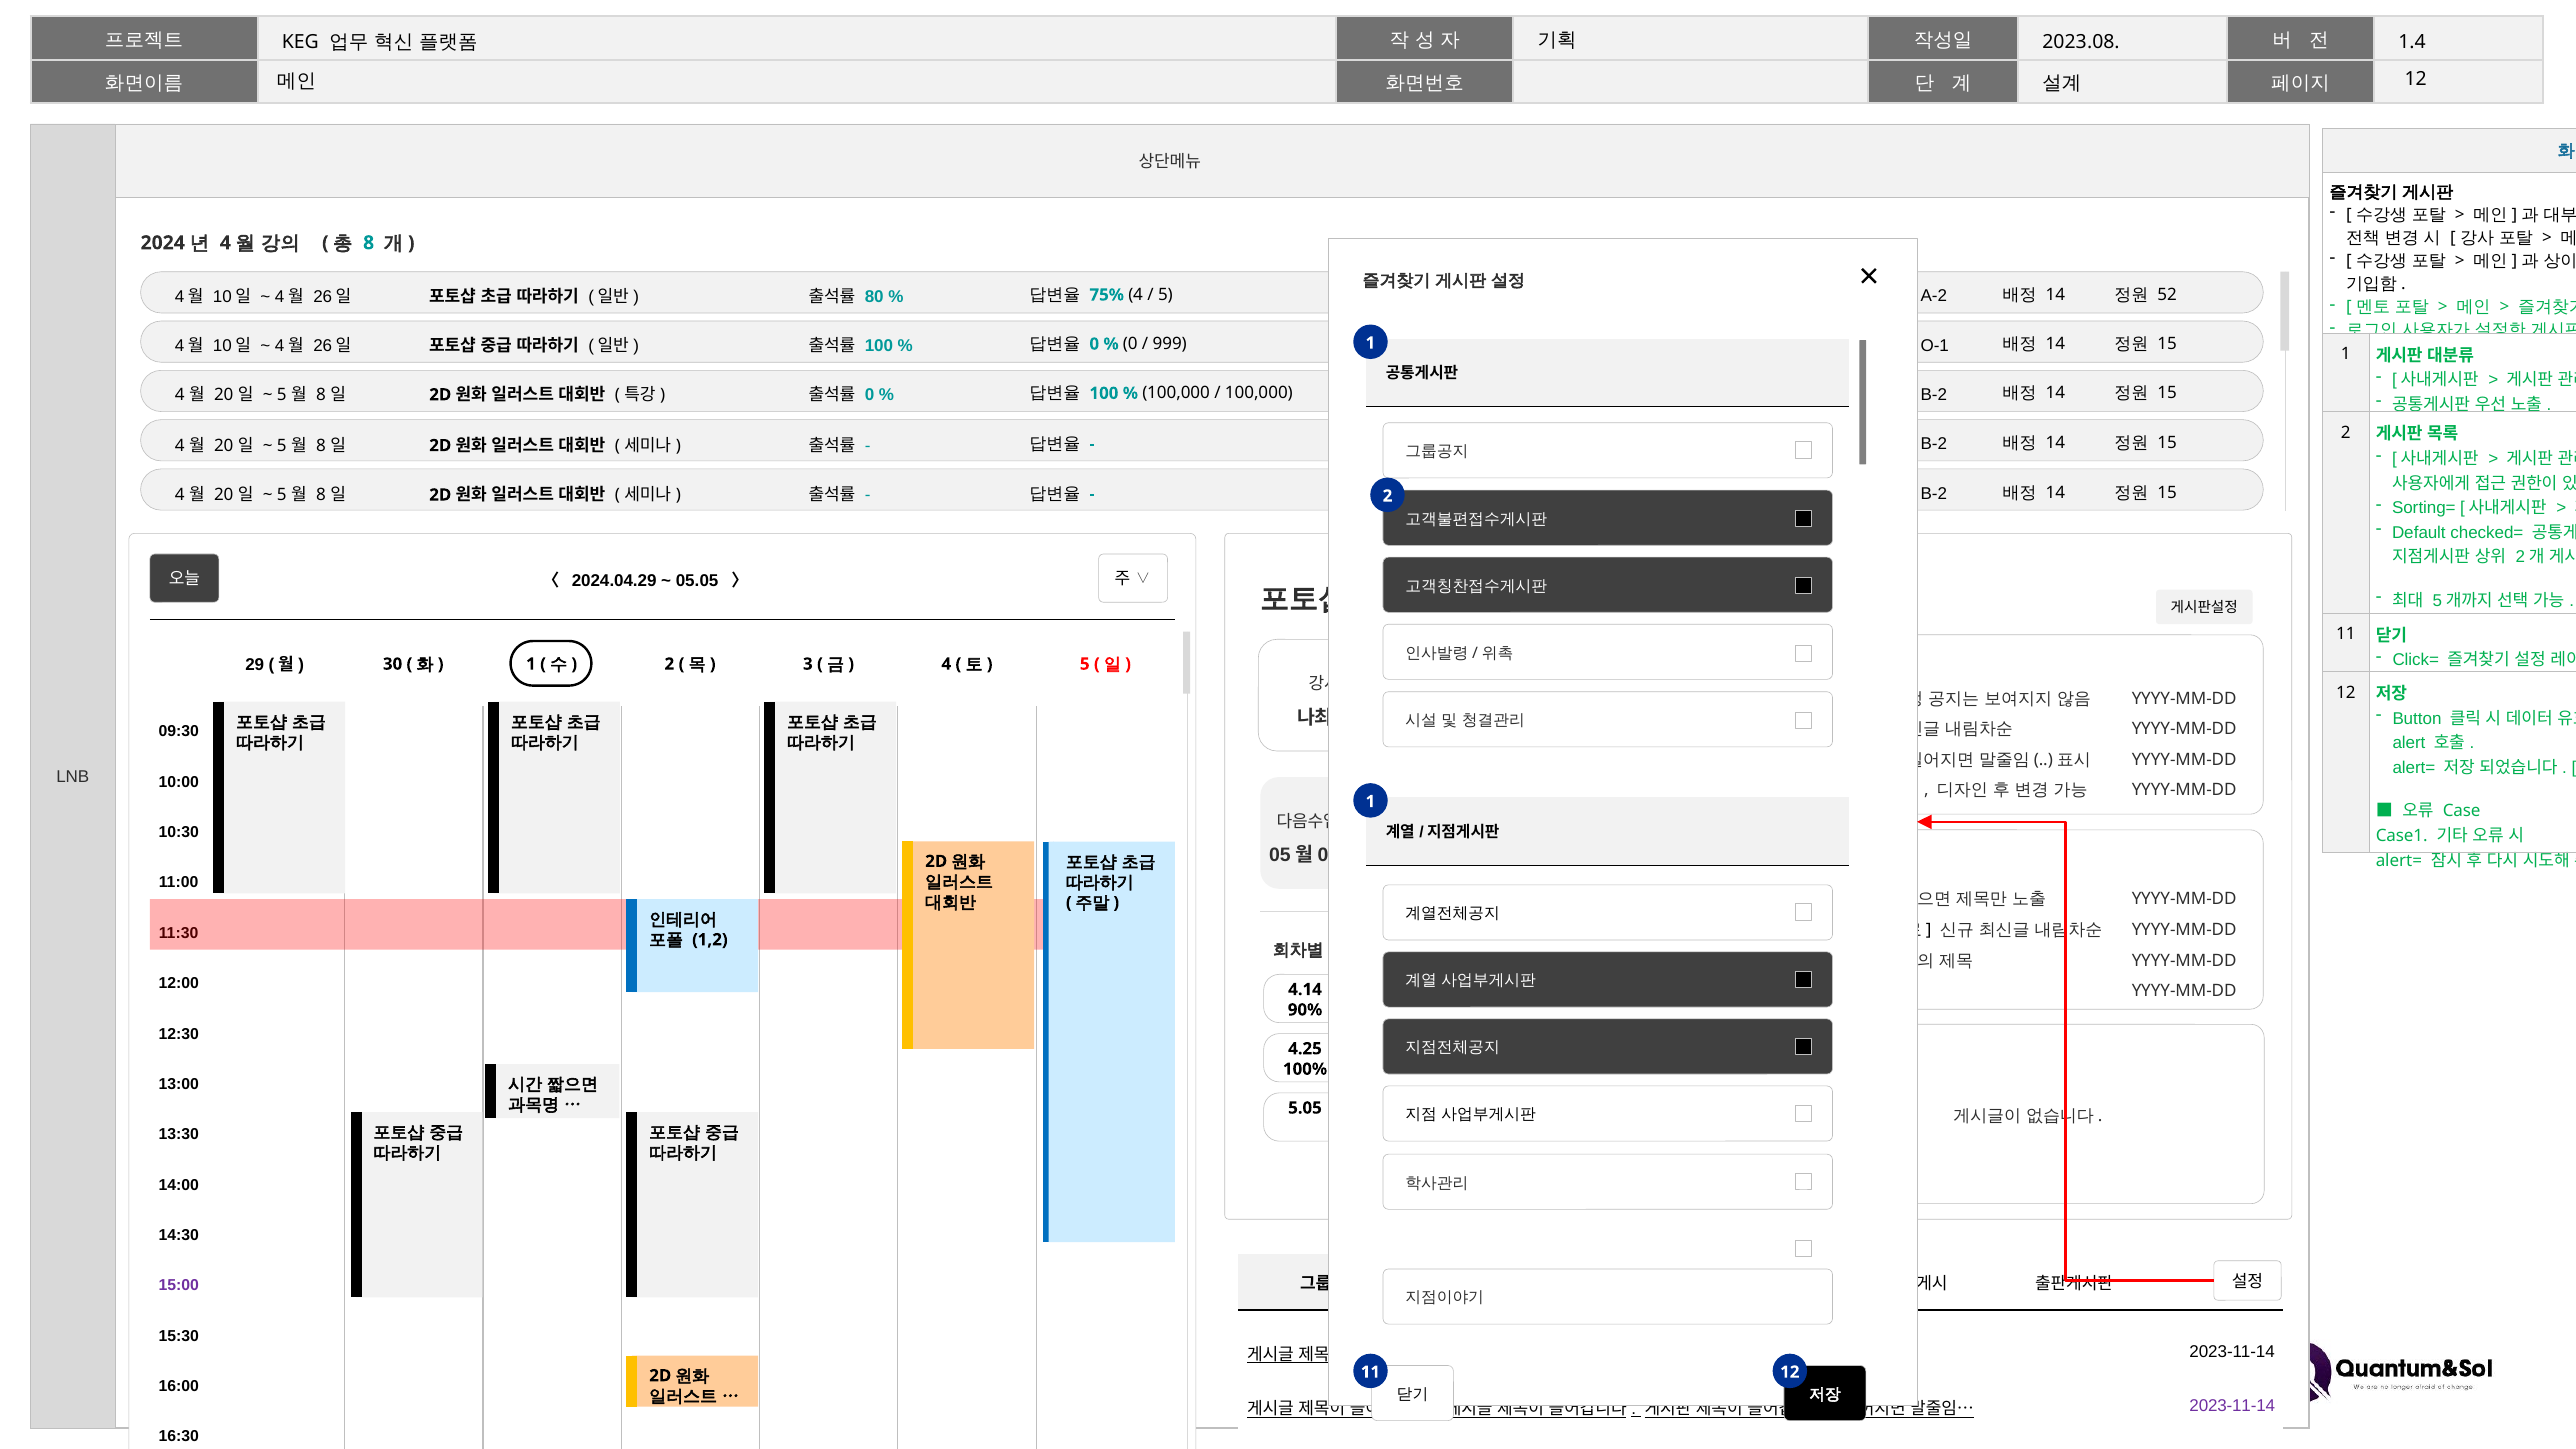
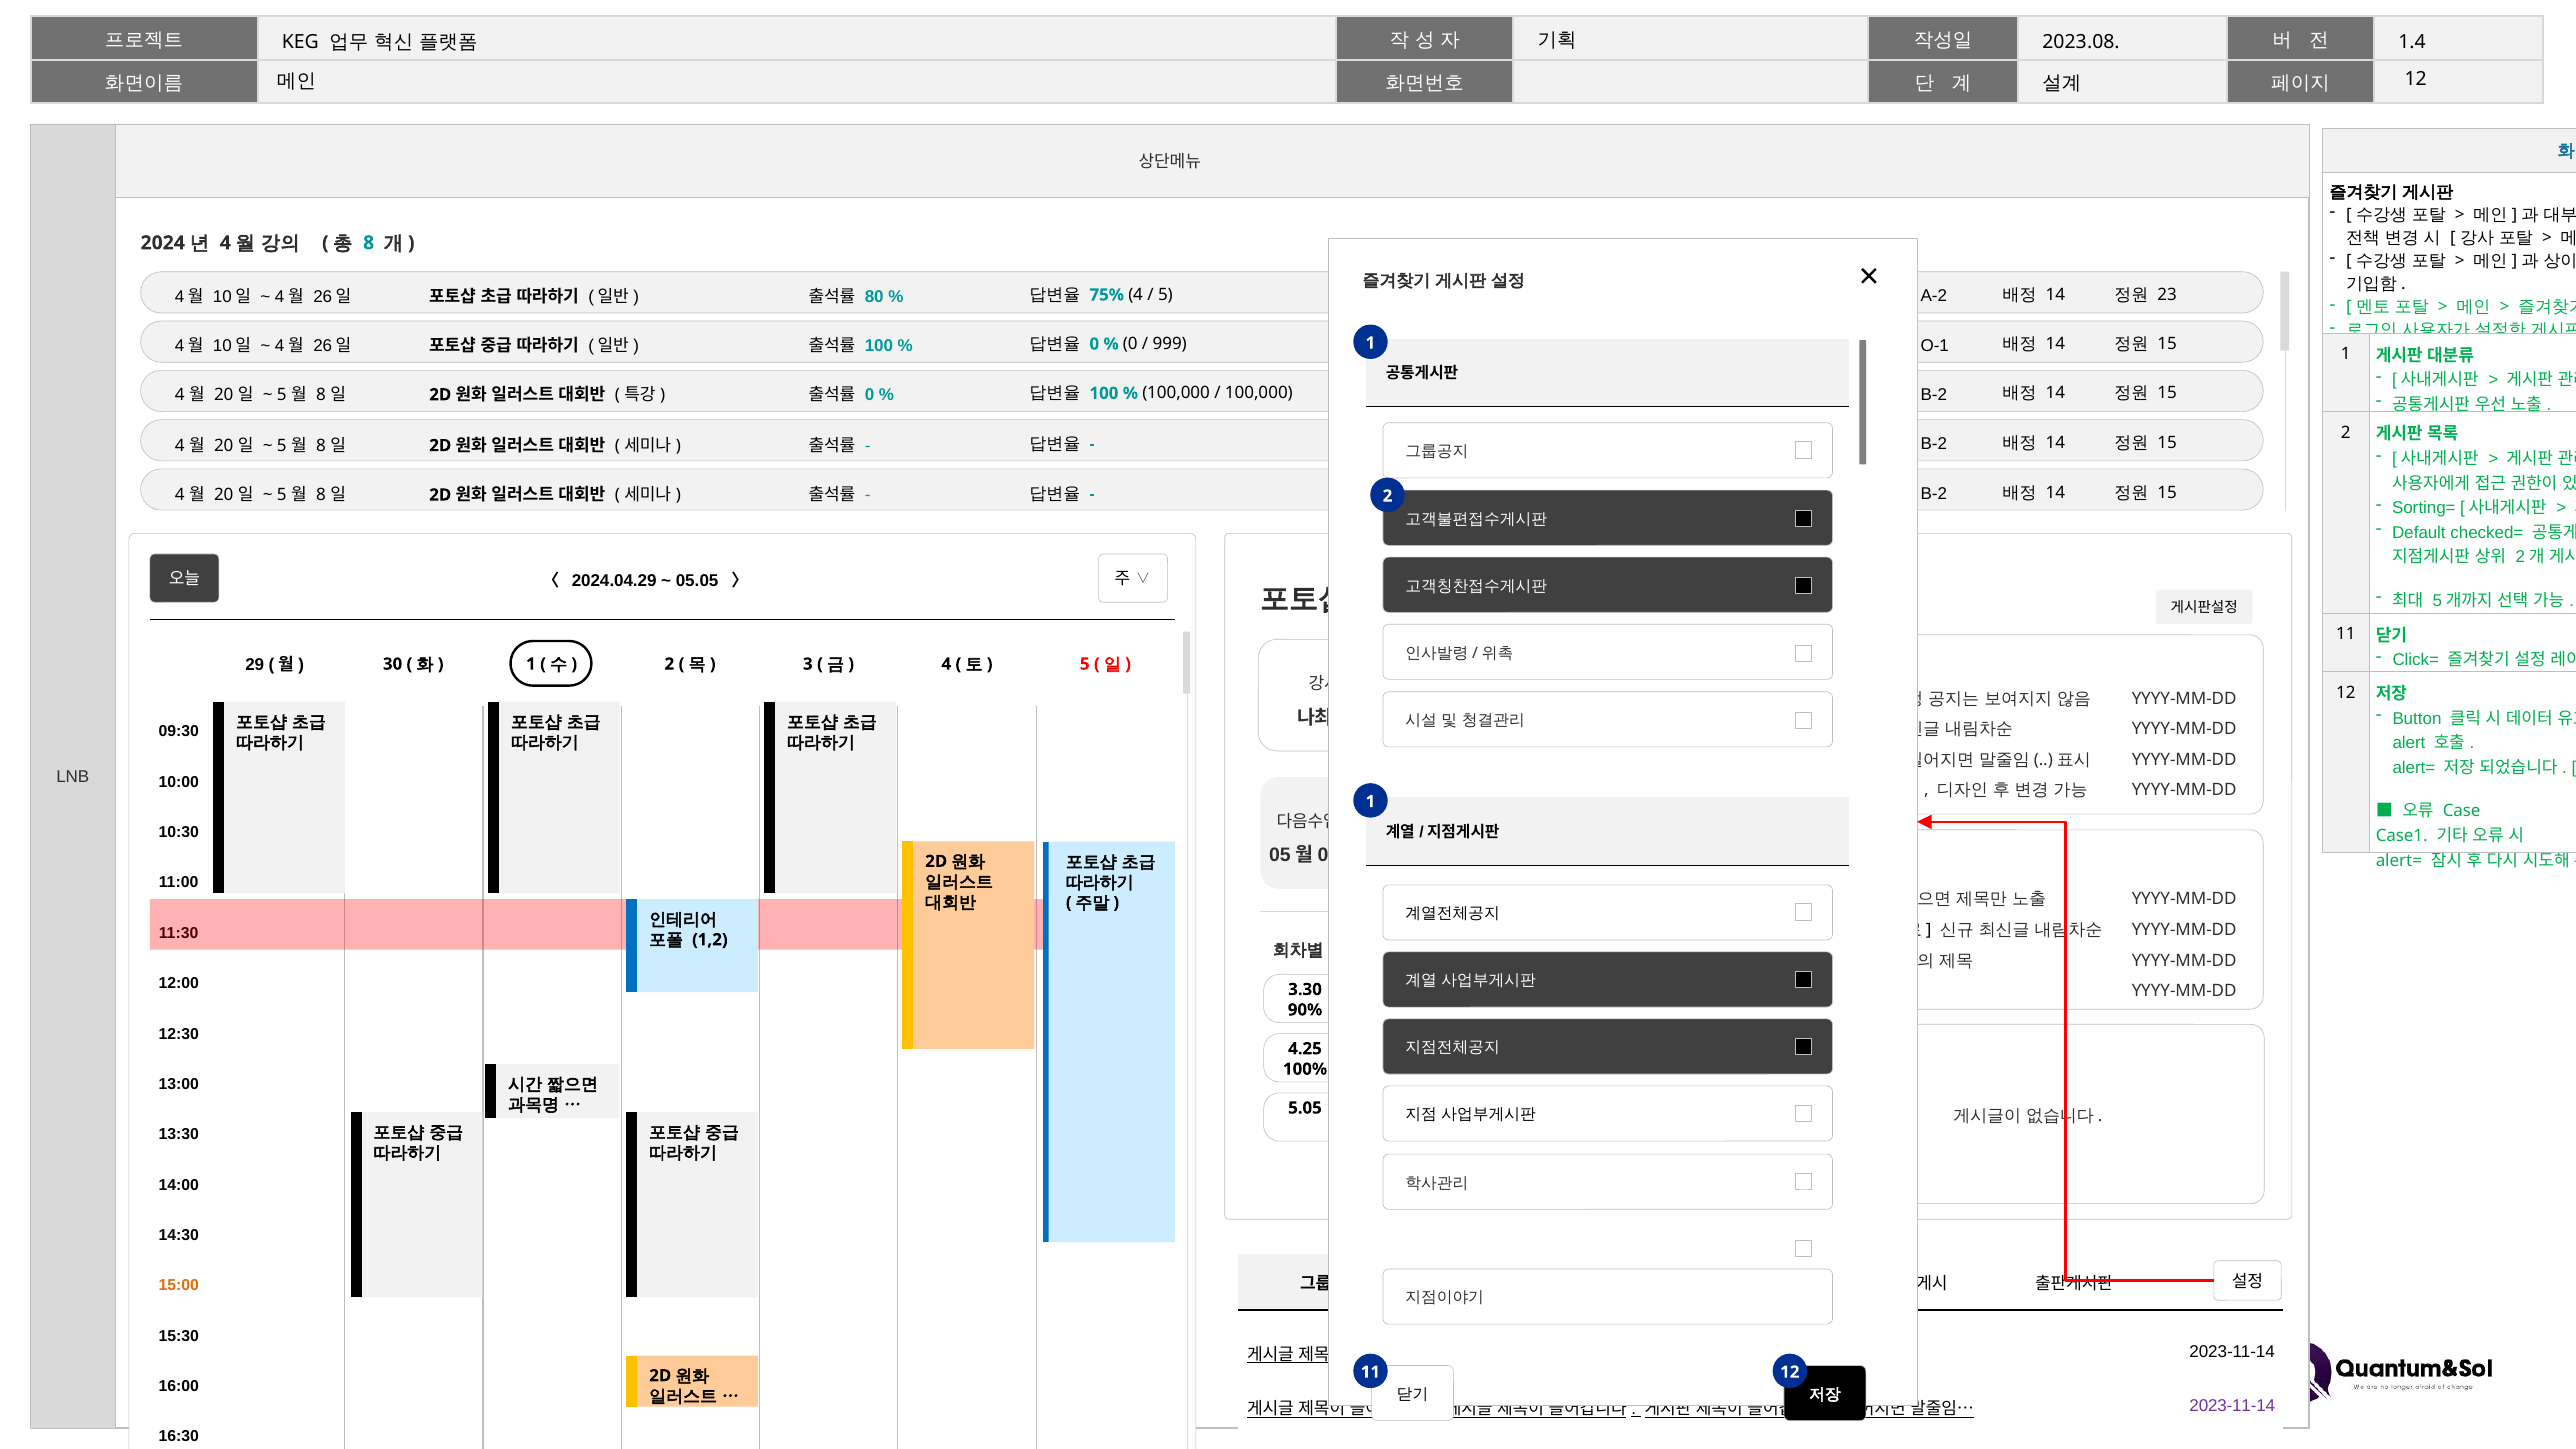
52: 52 -> 23
4.14: 4.14 -> 3.30
15:00 colour: purple -> orange
